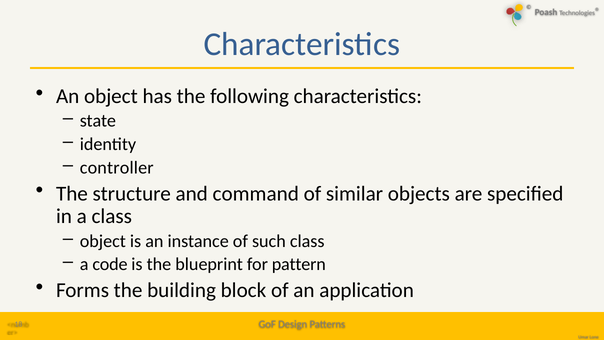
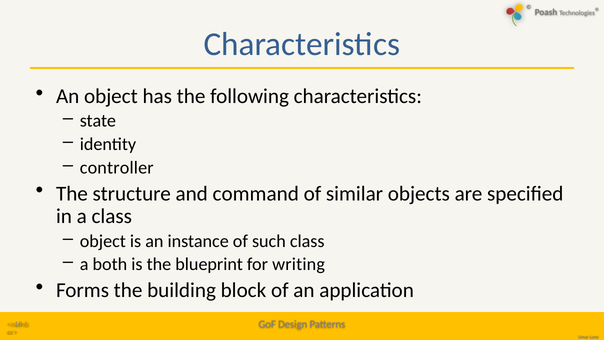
code: code -> both
pattern: pattern -> writing
